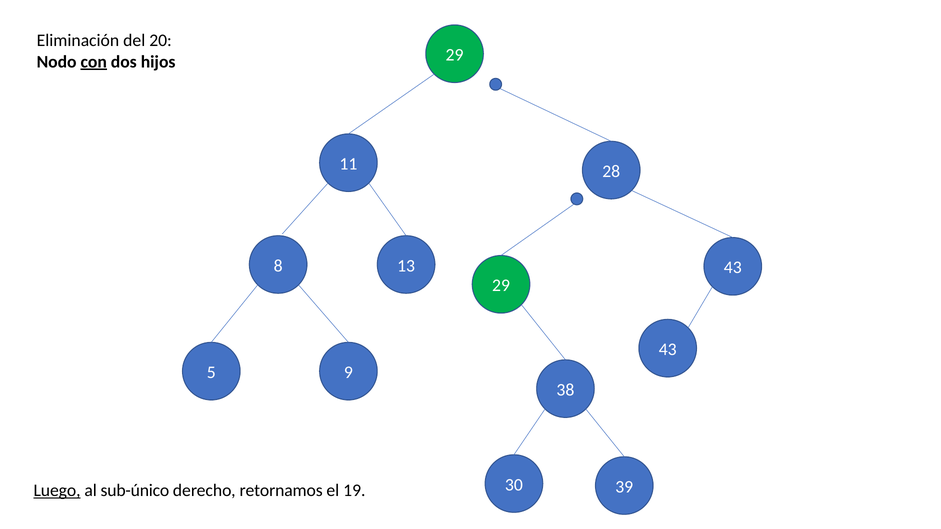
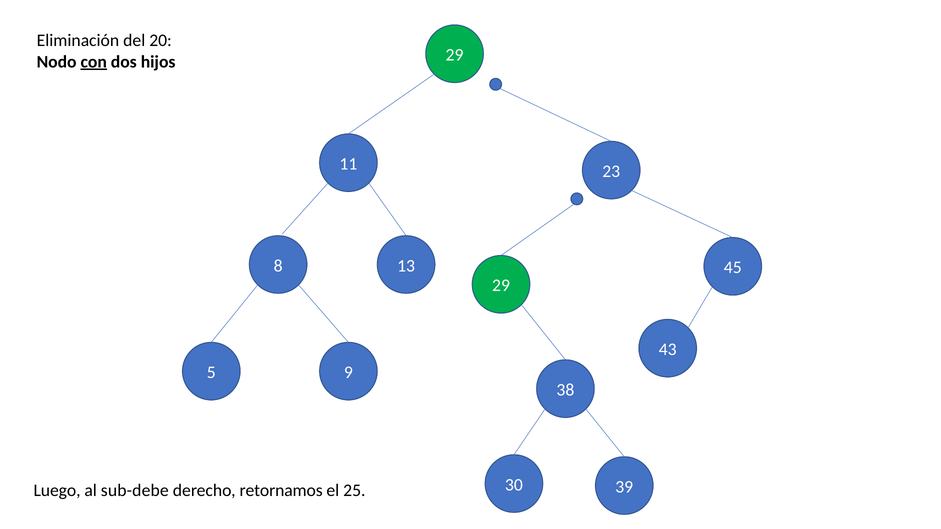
28: 28 -> 23
13 43: 43 -> 45
Luego underline: present -> none
sub-único: sub-único -> sub-debe
19: 19 -> 25
